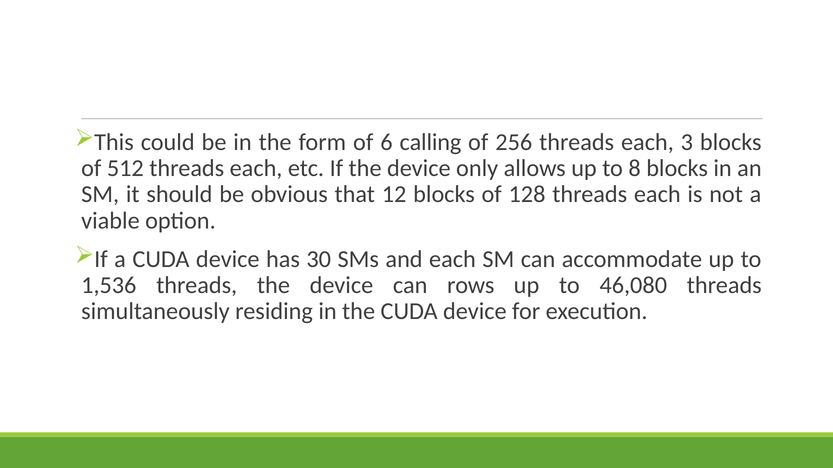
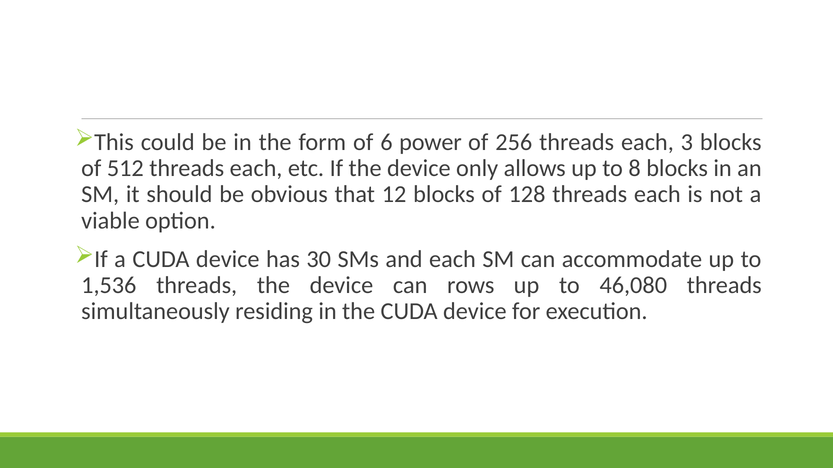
calling: calling -> power
